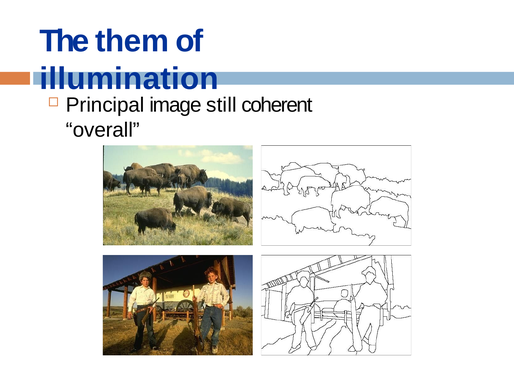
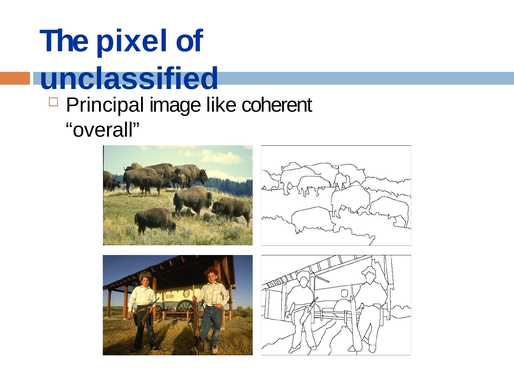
them: them -> pixel
illumination: illumination -> unclassified
still: still -> like
